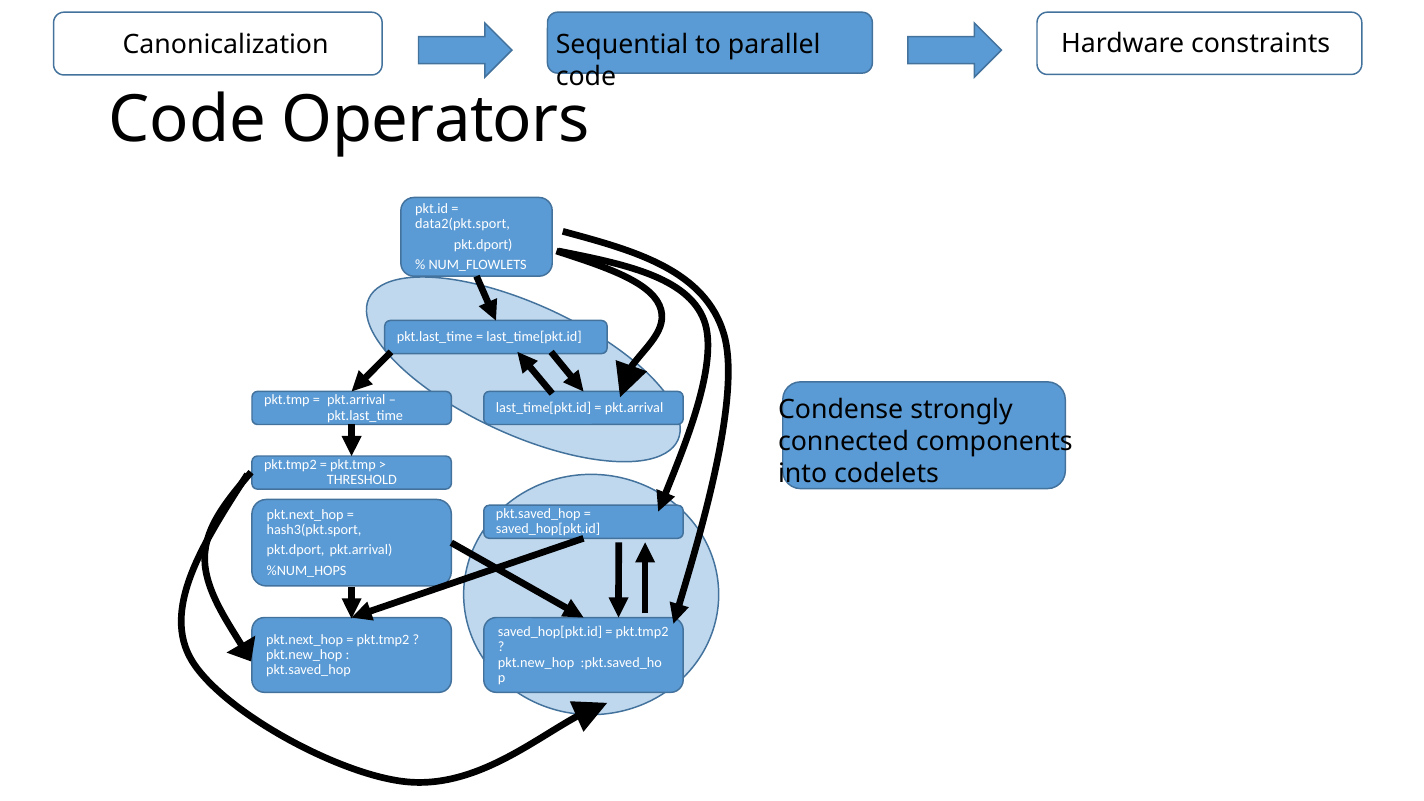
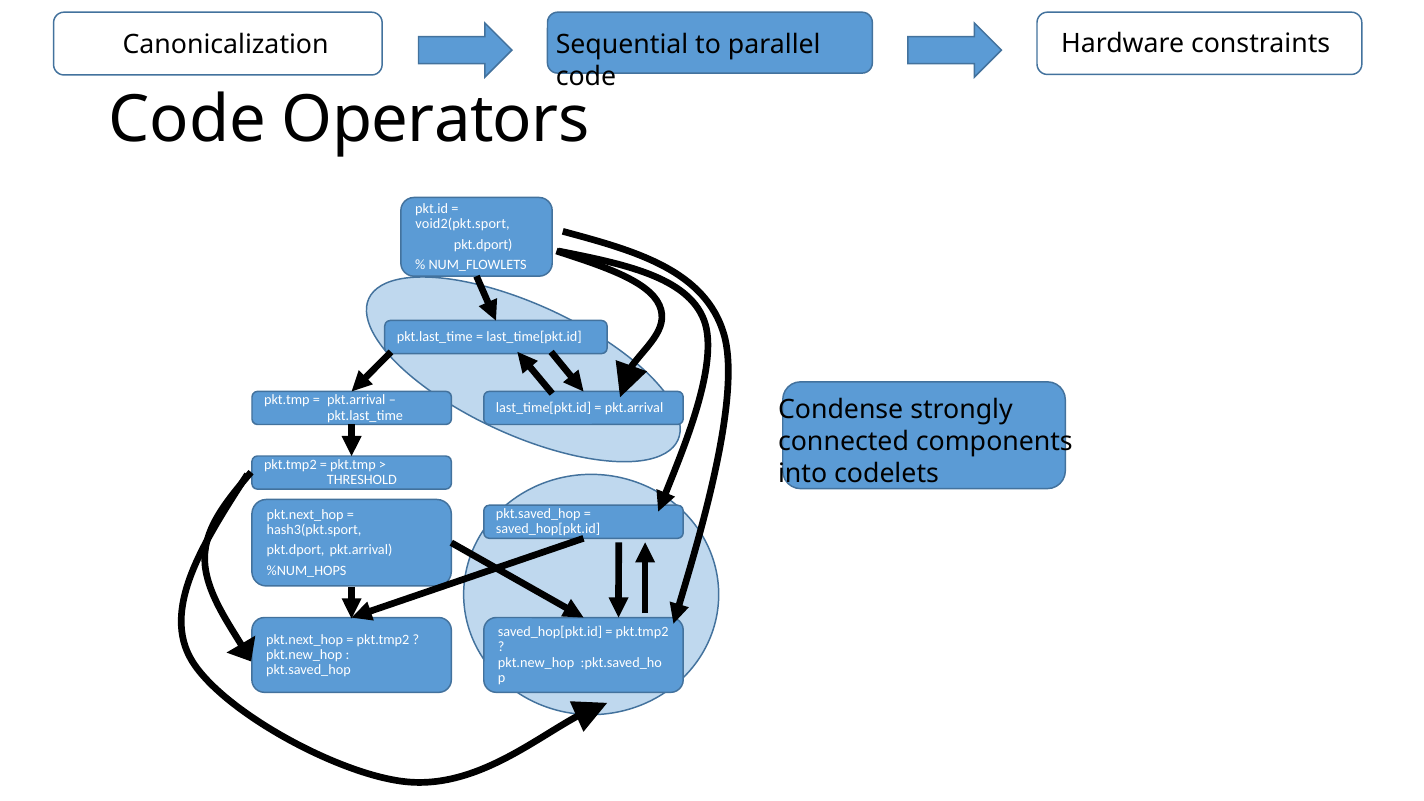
data2(pkt.sport: data2(pkt.sport -> void2(pkt.sport
